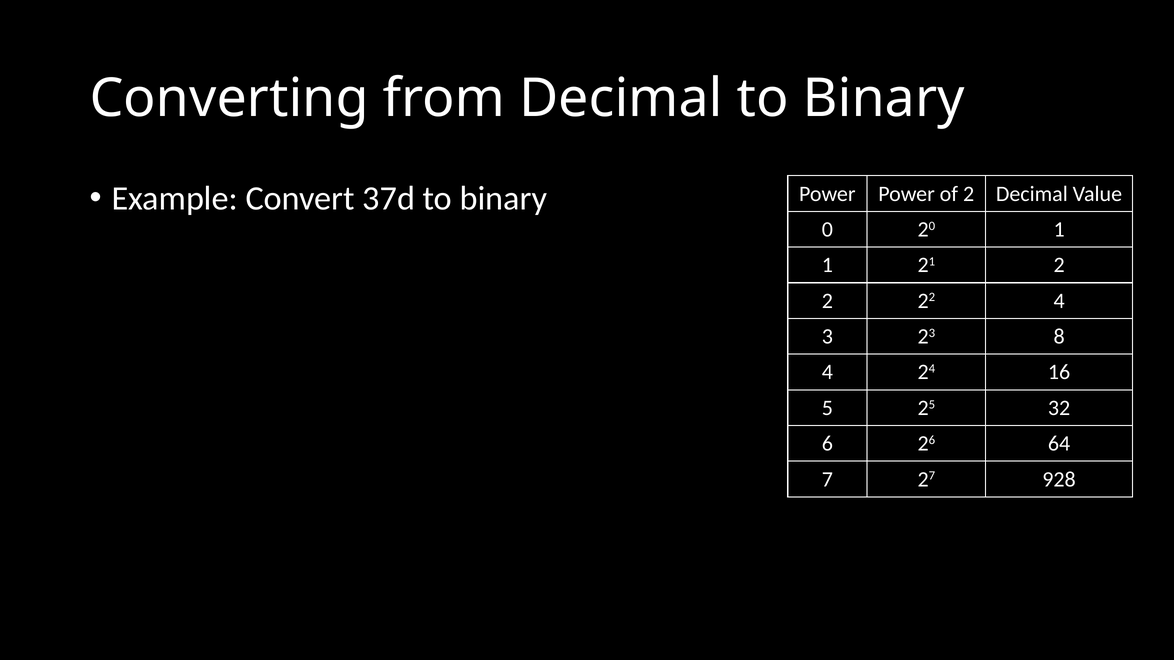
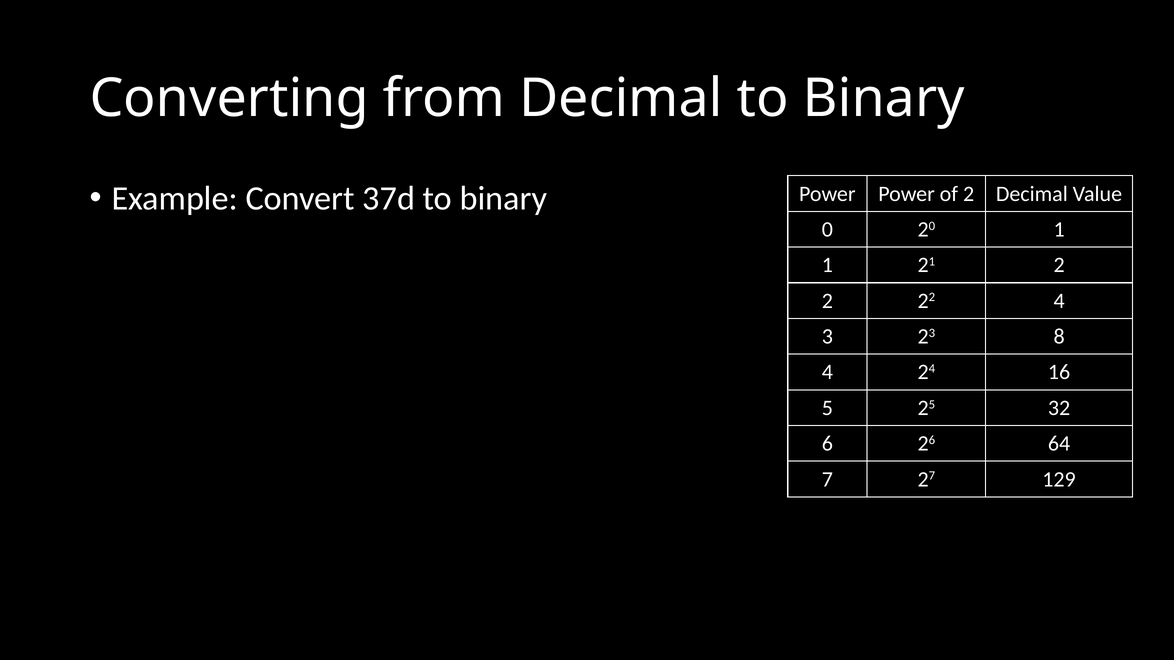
928: 928 -> 129
